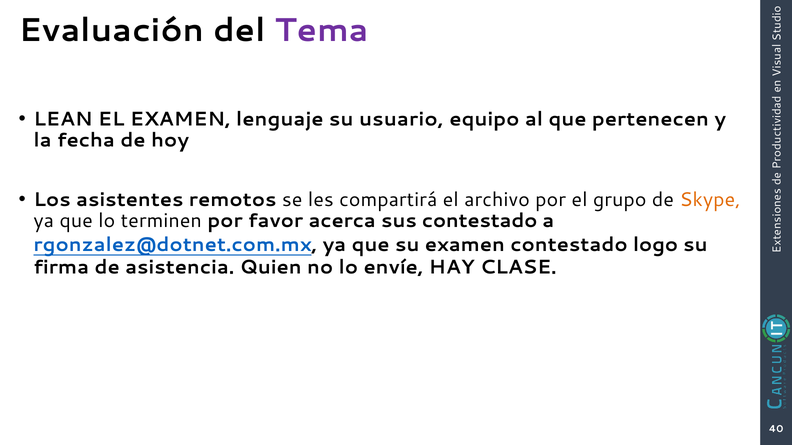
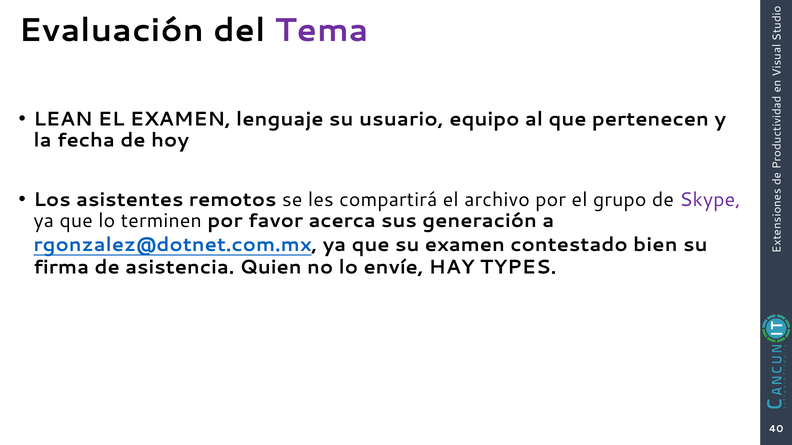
Skype colour: orange -> purple
sus contestado: contestado -> generación
logo: logo -> bien
CLASE: CLASE -> TYPES
